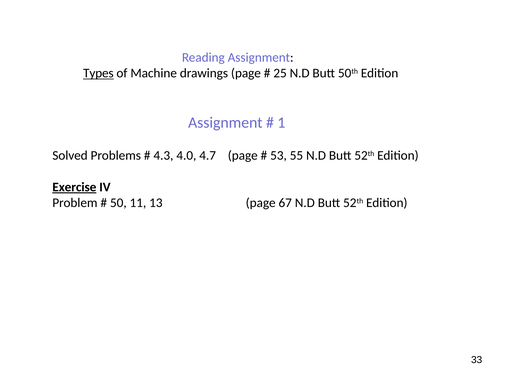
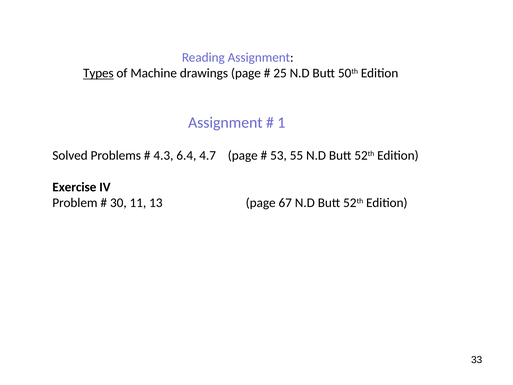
4.0: 4.0 -> 6.4
Exercise underline: present -> none
50: 50 -> 30
